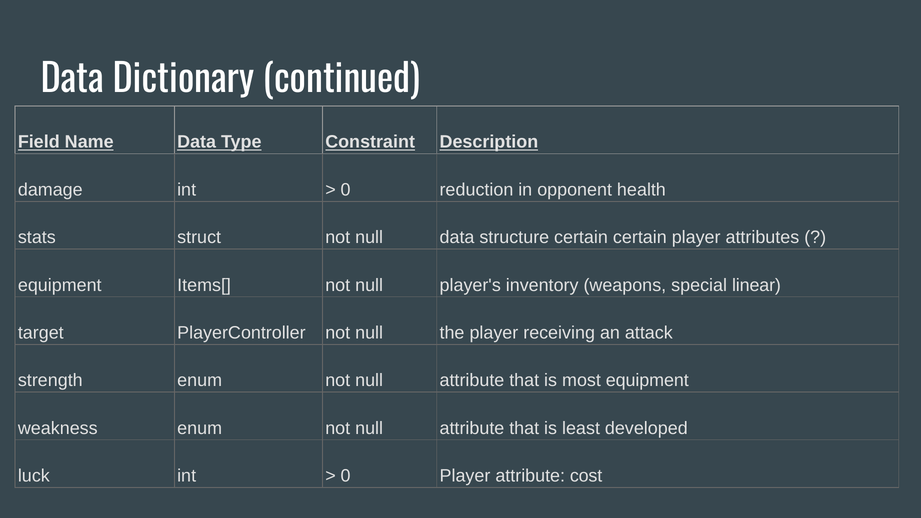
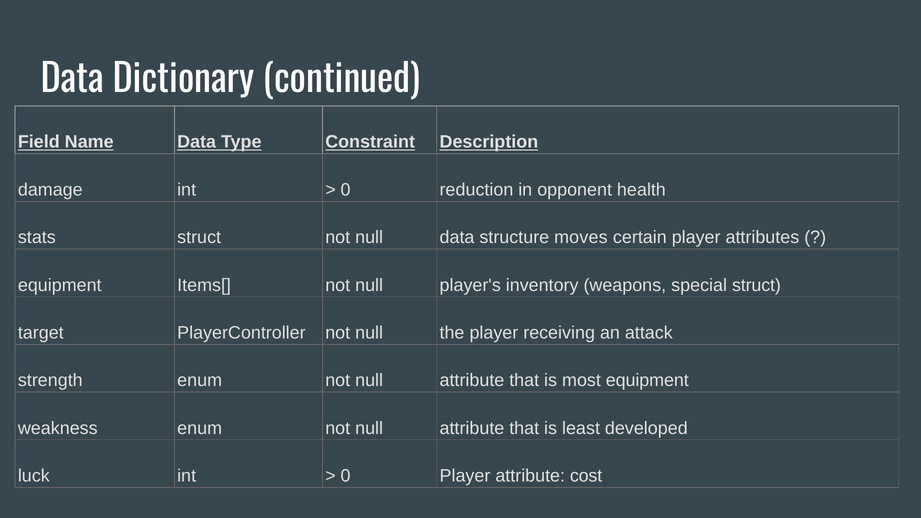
structure certain: certain -> moves
special linear: linear -> struct
